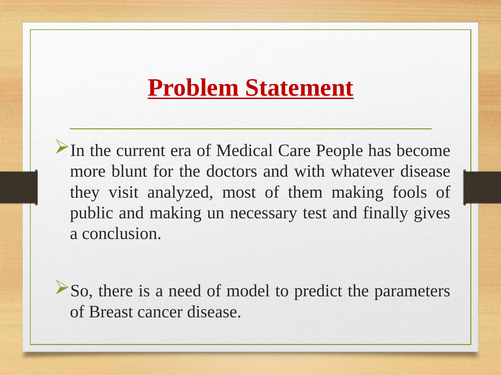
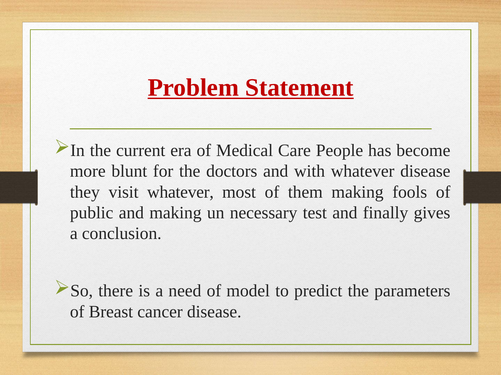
visit analyzed: analyzed -> whatever
